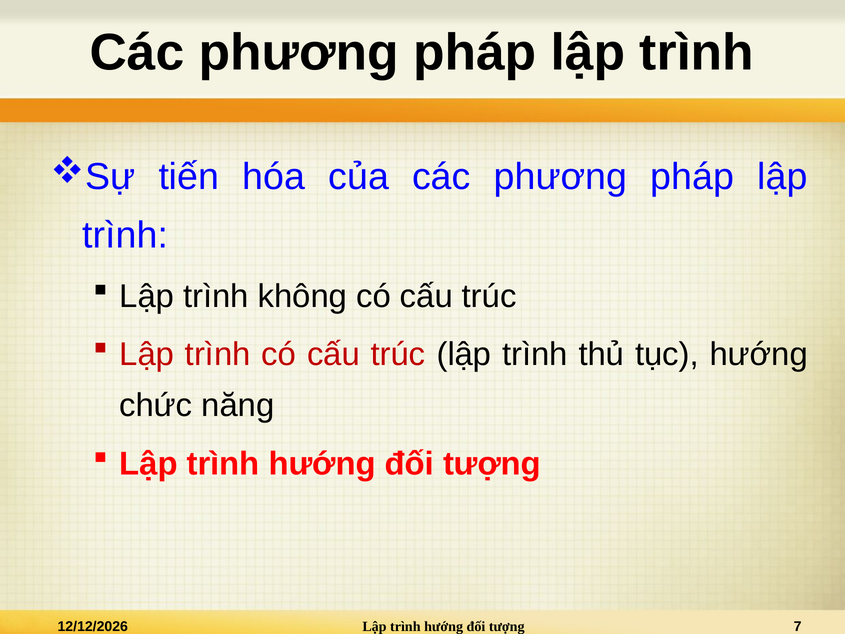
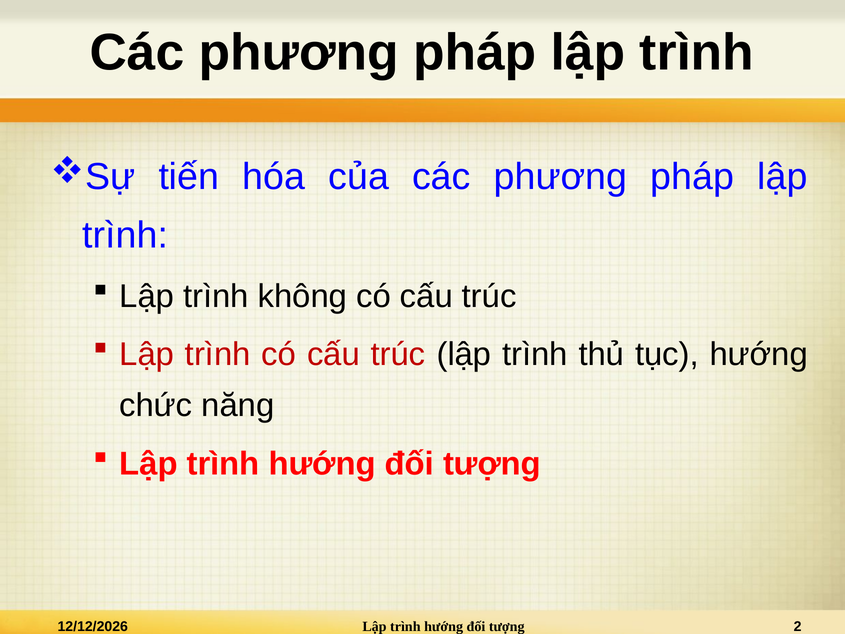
7: 7 -> 2
